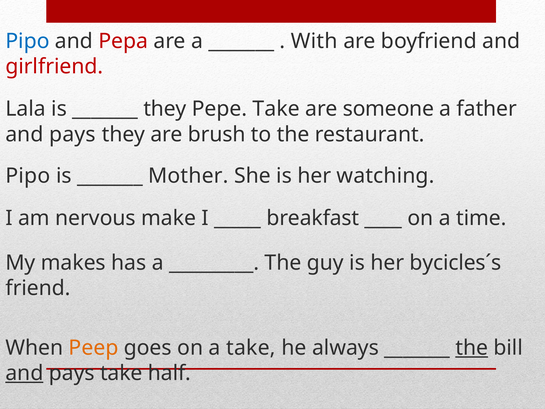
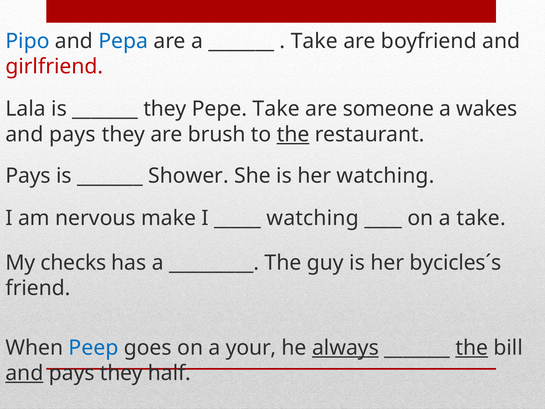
Pepa colour: red -> blue
With at (314, 41): With -> Take
father: father -> wakes
the at (293, 134) underline: none -> present
Pipo at (28, 176): Pipo -> Pays
Mother: Mother -> Shower
breakfast at (313, 218): breakfast -> watching
a time: time -> take
makes: makes -> checks
Peep colour: orange -> blue
a take: take -> your
always underline: none -> present
take at (121, 373): take -> they
